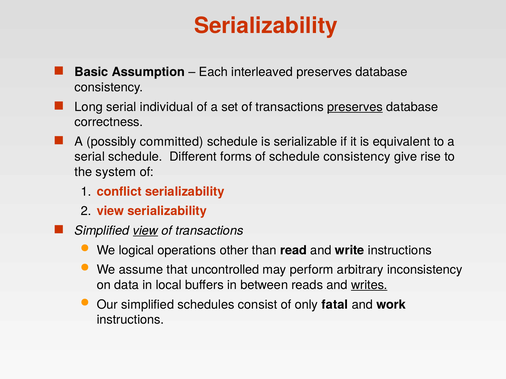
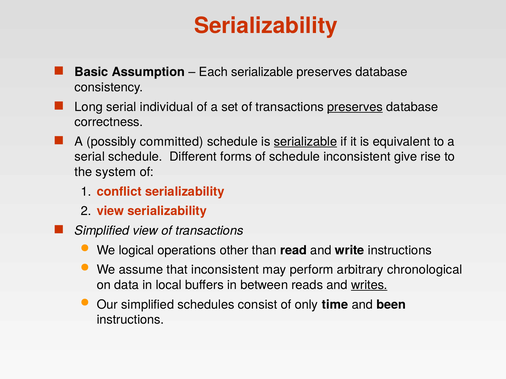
Each interleaved: interleaved -> serializable
serializable at (305, 142) underline: none -> present
schedule consistency: consistency -> inconsistent
view at (145, 231) underline: present -> none
that uncontrolled: uncontrolled -> inconsistent
inconsistency: inconsistency -> chronological
fatal: fatal -> time
work: work -> been
